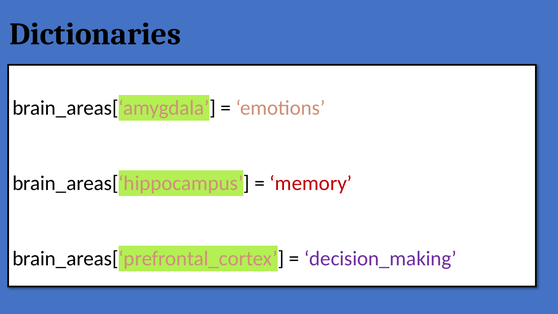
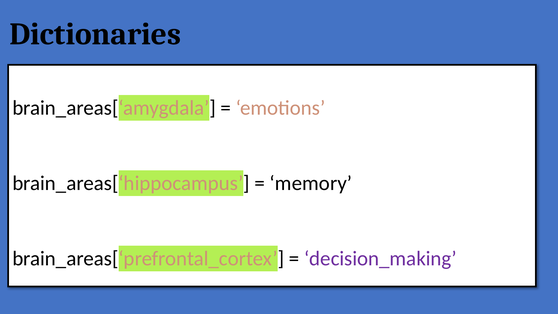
memory colour: red -> black
